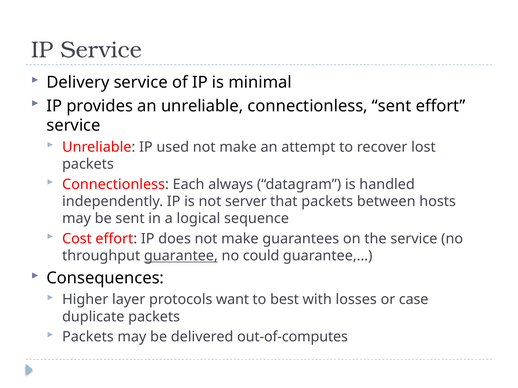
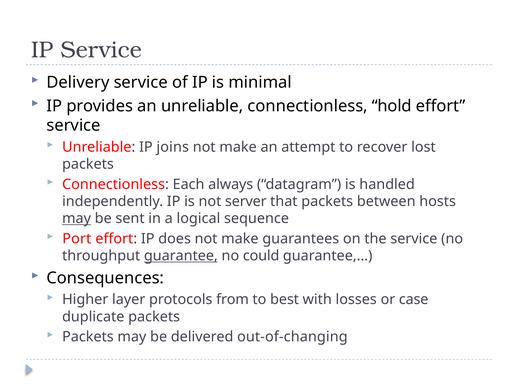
connectionless sent: sent -> hold
used: used -> joins
may at (77, 219) underline: none -> present
Cost: Cost -> Port
want: want -> from
out-of-computes: out-of-computes -> out-of-changing
